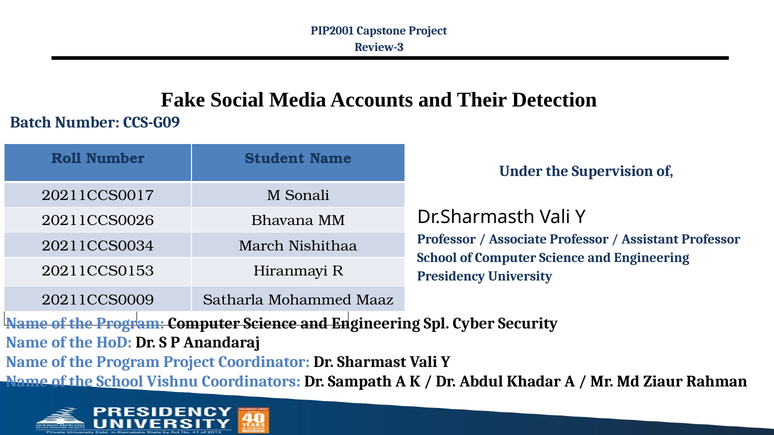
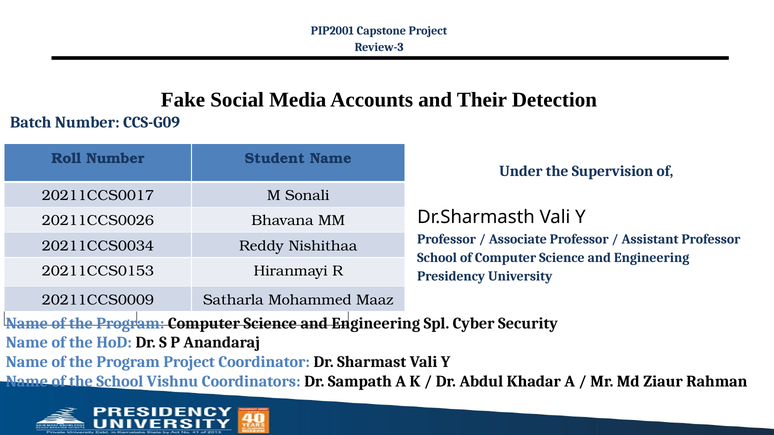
March: March -> Reddy
